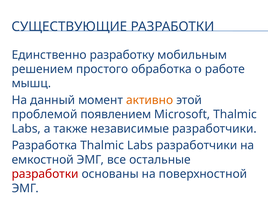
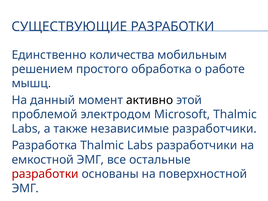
разработку: разработку -> количества
активно colour: orange -> black
появлением: появлением -> электродом
